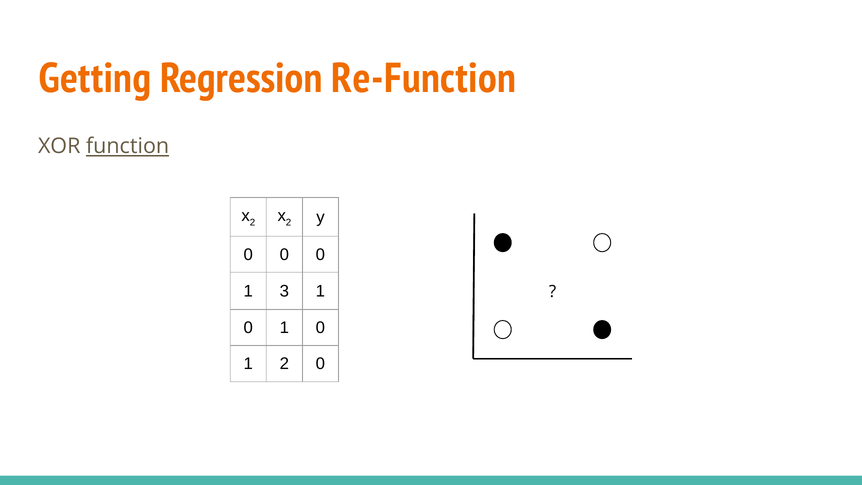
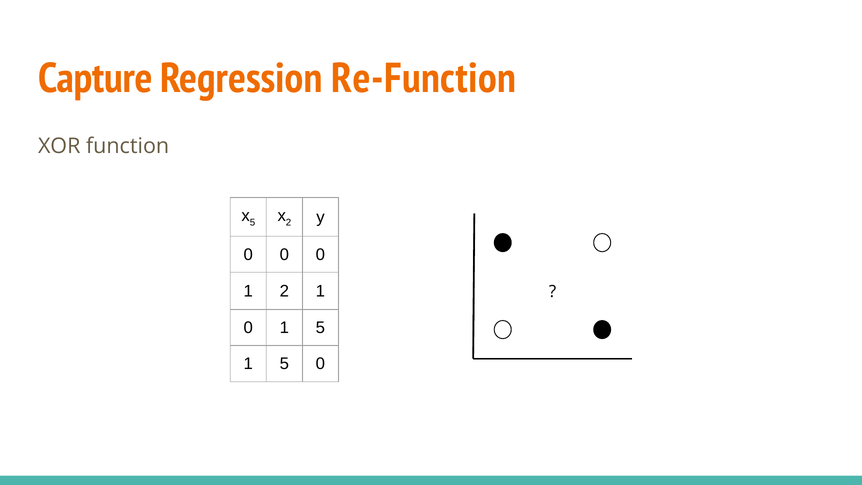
Getting: Getting -> Capture
function underline: present -> none
2 at (252, 222): 2 -> 5
1 3: 3 -> 2
0 1 0: 0 -> 5
2 at (284, 364): 2 -> 5
